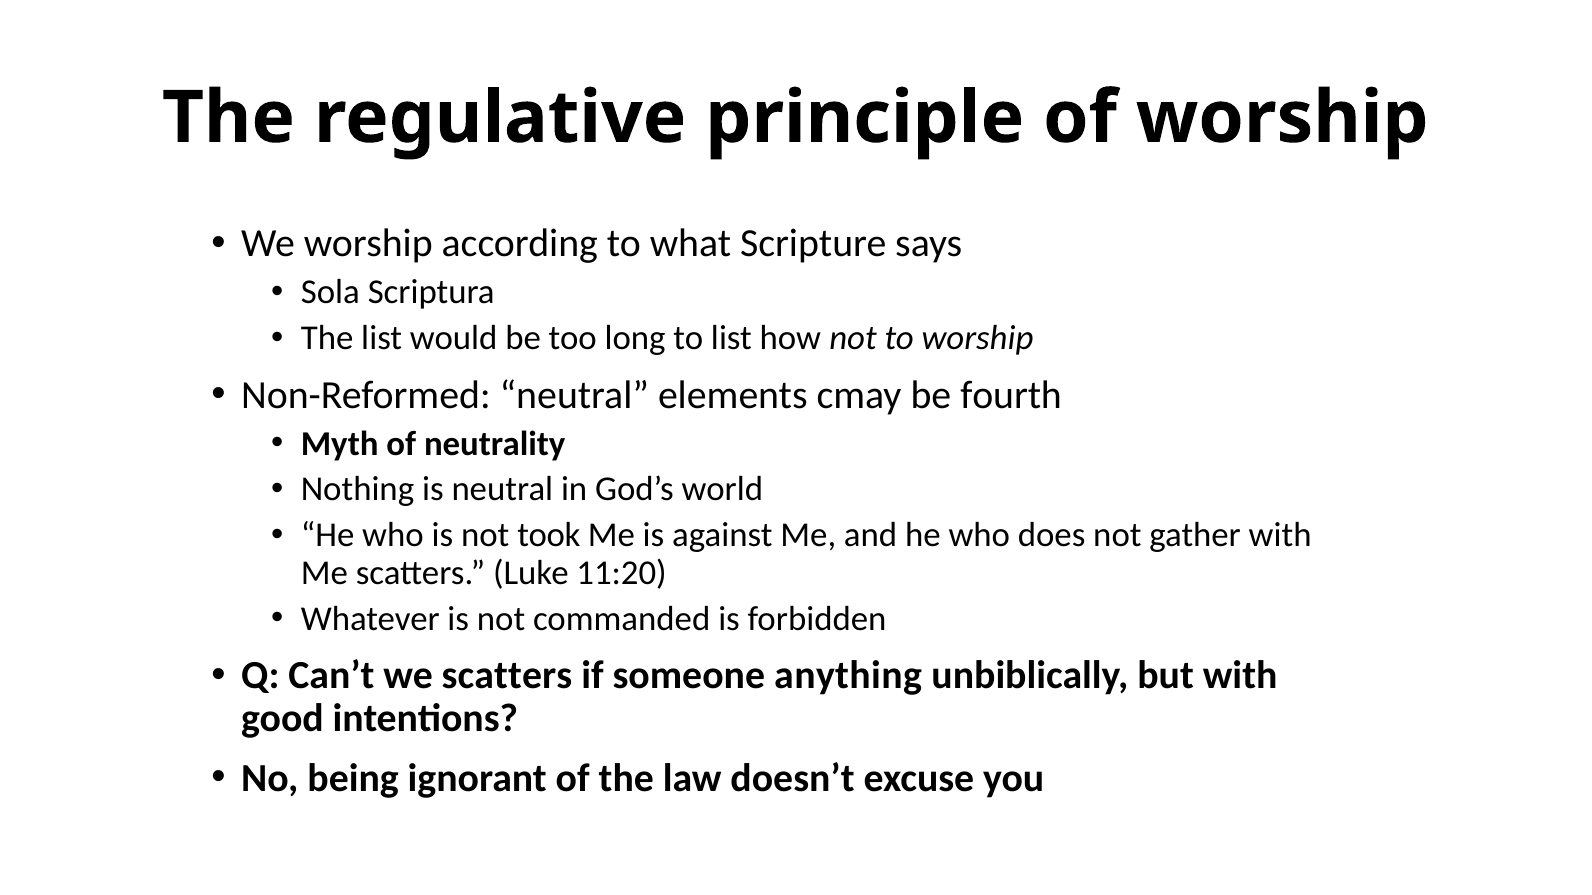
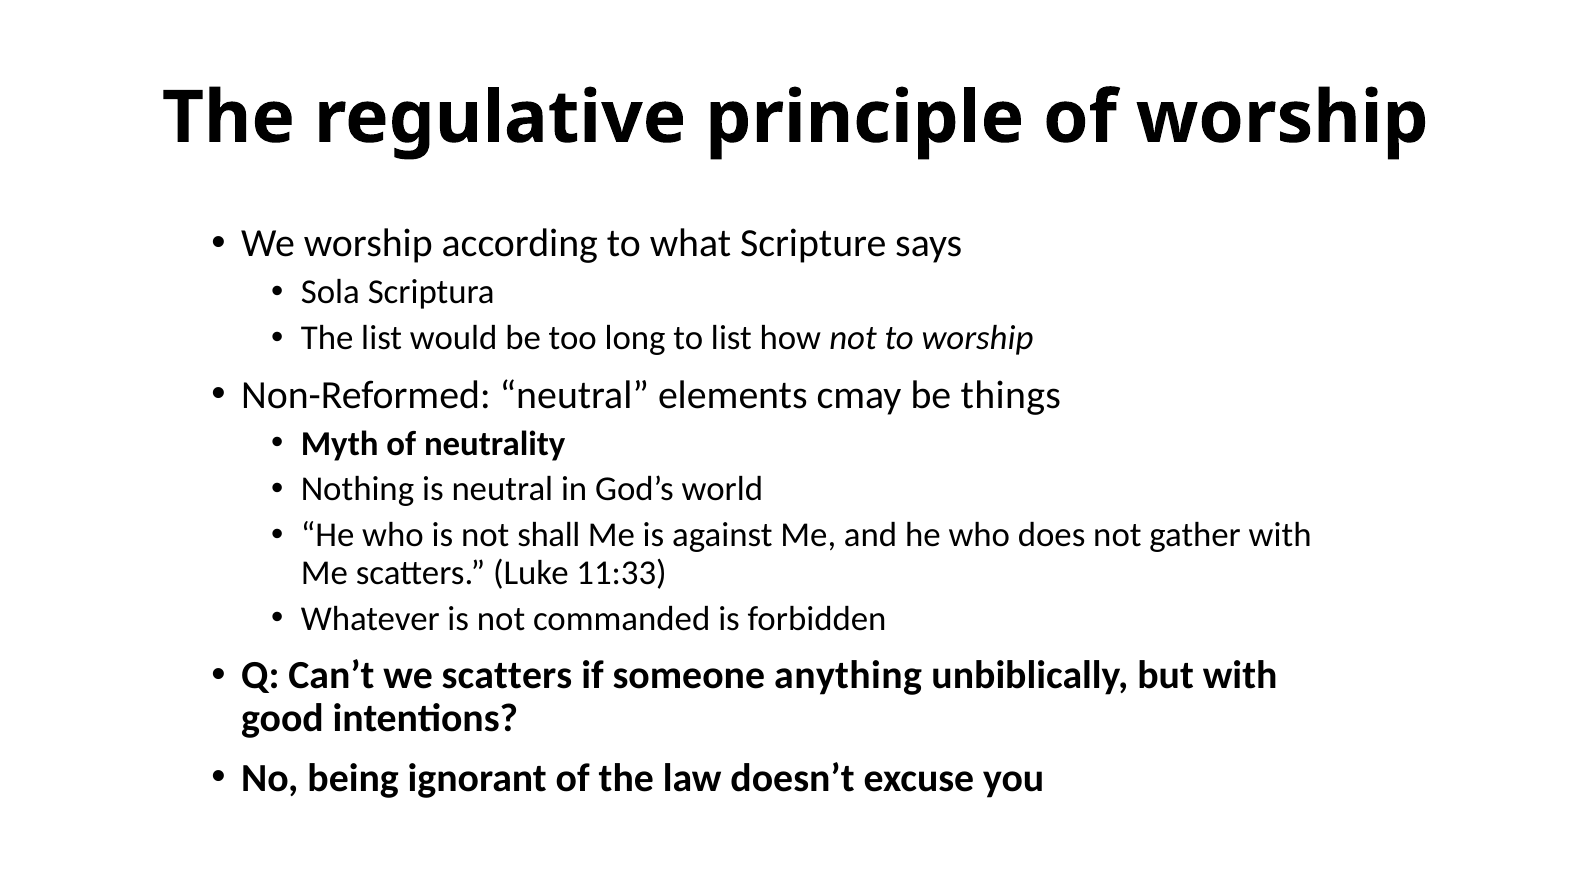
fourth: fourth -> things
took: took -> shall
11:20: 11:20 -> 11:33
